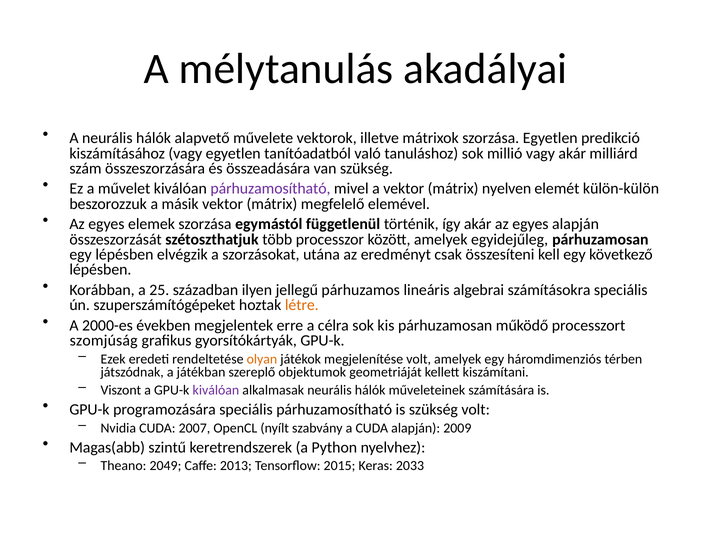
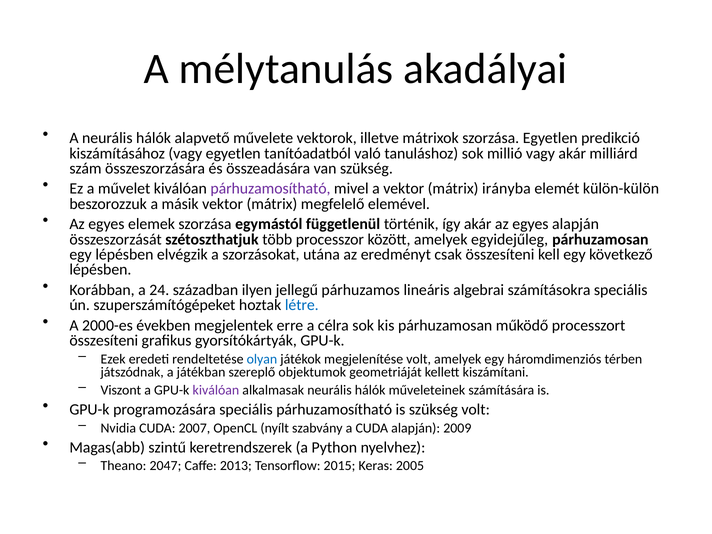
nyelven: nyelven -> irányba
25: 25 -> 24
létre colour: orange -> blue
szomjúság at (104, 341): szomjúság -> összesíteni
olyan colour: orange -> blue
2049: 2049 -> 2047
2033: 2033 -> 2005
